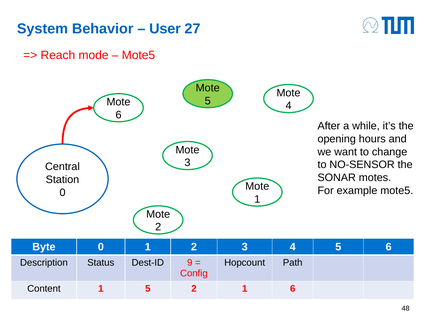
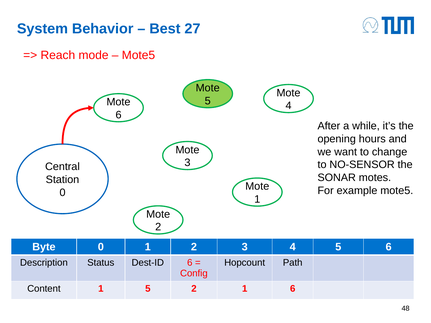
User: User -> Best
Dest-ID 9: 9 -> 6
